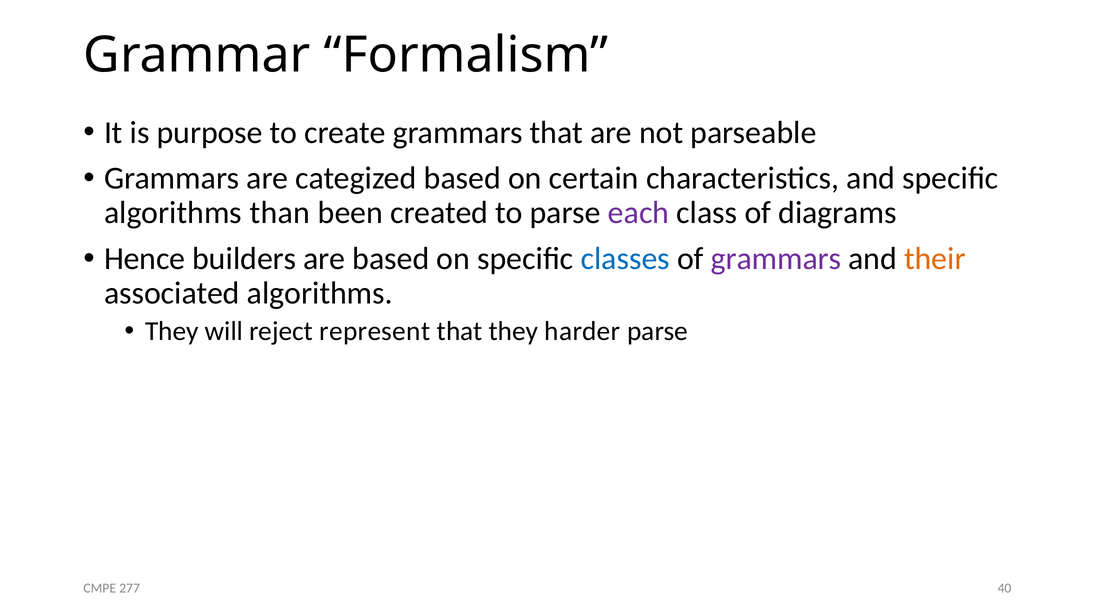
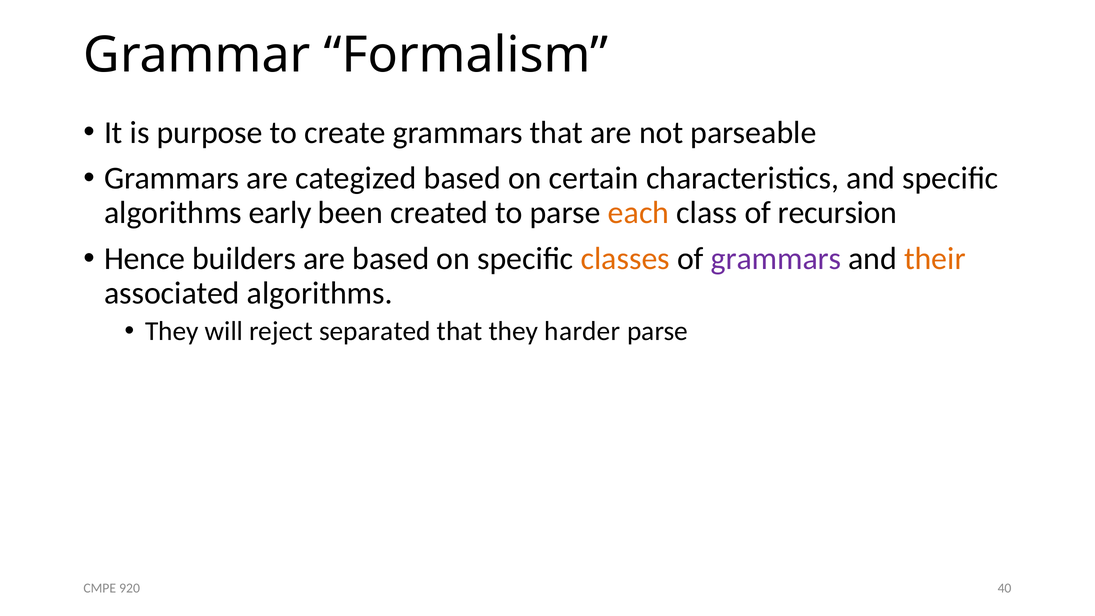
than: than -> early
each colour: purple -> orange
diagrams: diagrams -> recursion
classes colour: blue -> orange
represent: represent -> separated
277: 277 -> 920
